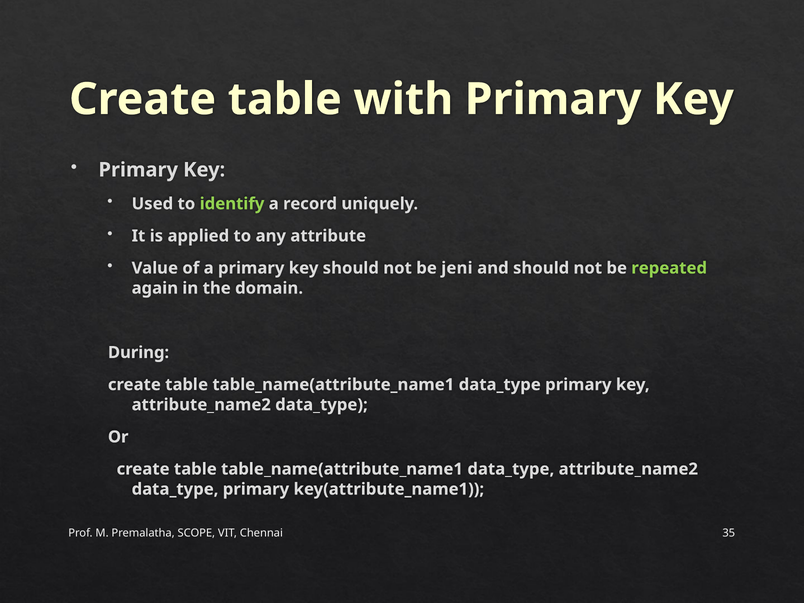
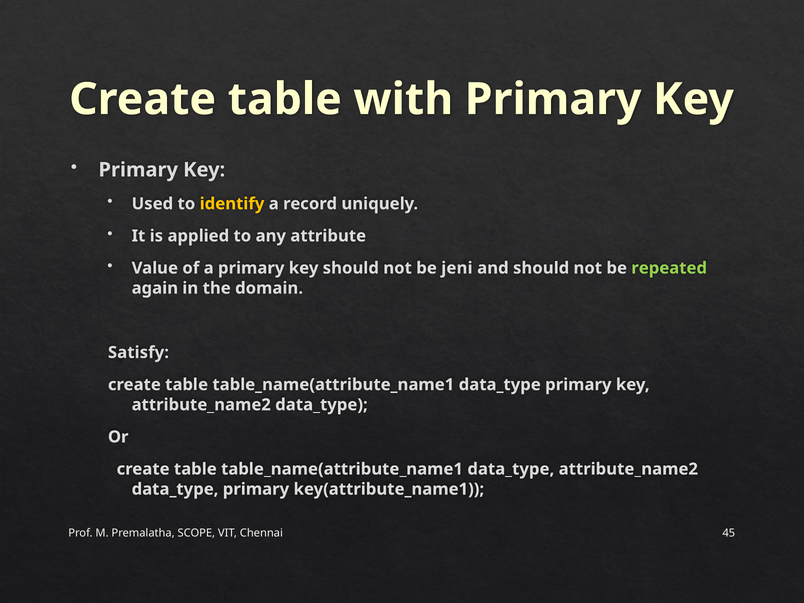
identify colour: light green -> yellow
During: During -> Satisfy
35: 35 -> 45
